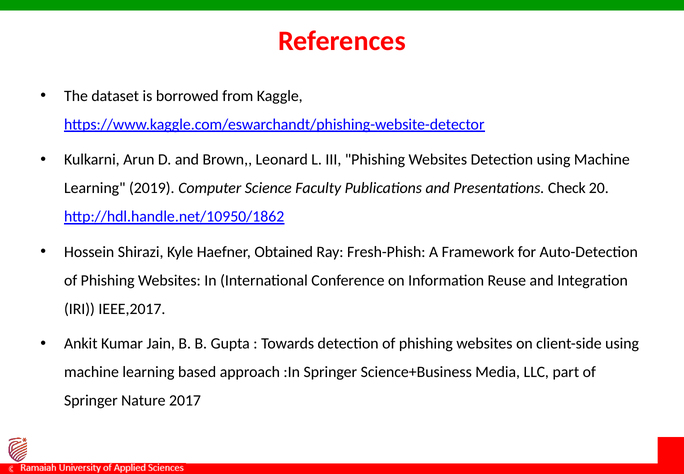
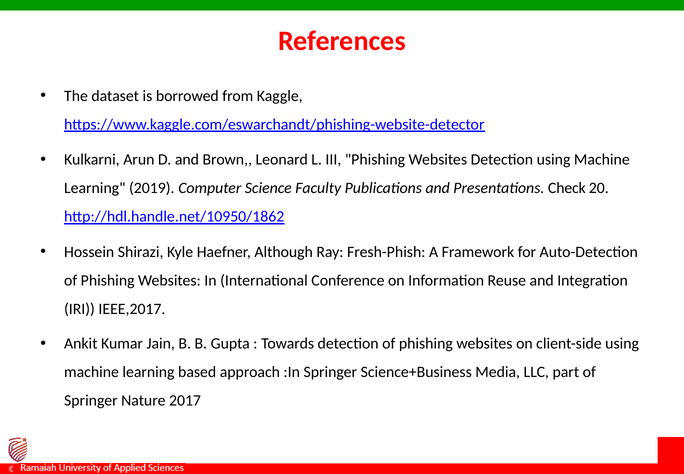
Obtained: Obtained -> Although
